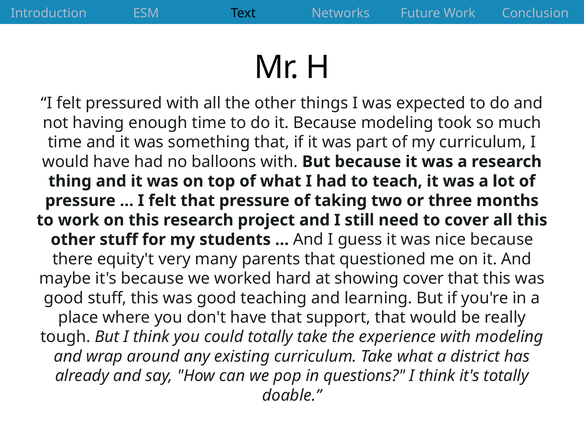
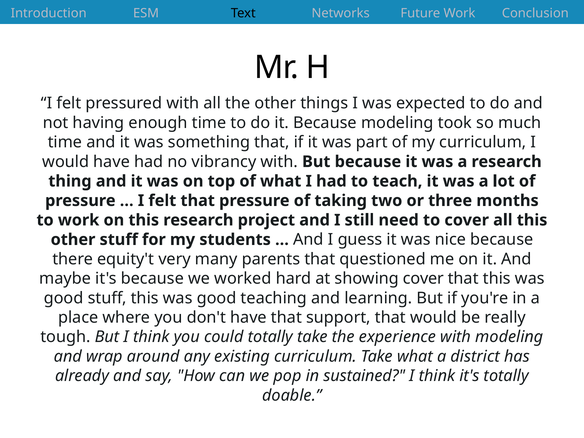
balloons: balloons -> vibrancy
questions: questions -> sustained
